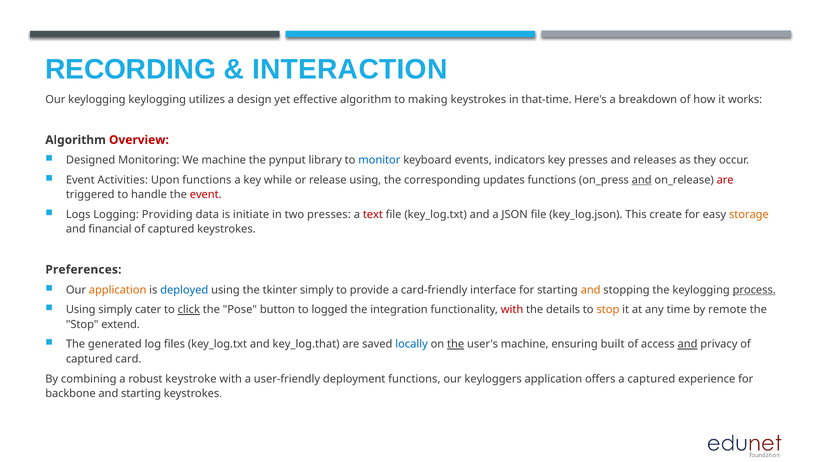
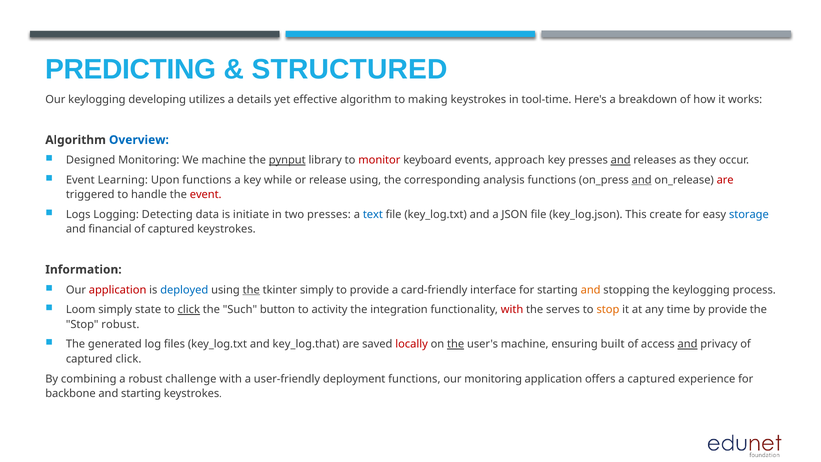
RECORDING: RECORDING -> PREDICTING
INTERACTION: INTERACTION -> STRUCTURED
keylogging keylogging: keylogging -> developing
design: design -> details
that-time: that-time -> tool-time
Overview colour: red -> blue
pynput underline: none -> present
monitor colour: blue -> red
indicators: indicators -> approach
and at (621, 160) underline: none -> present
Activities: Activities -> Learning
updates: updates -> analysis
Providing: Providing -> Detecting
text colour: red -> blue
storage colour: orange -> blue
Preferences: Preferences -> Information
application at (118, 290) colour: orange -> red
the at (251, 290) underline: none -> present
process underline: present -> none
Using at (81, 310): Using -> Loom
cater: cater -> state
Pose: Pose -> Such
logged: logged -> activity
details: details -> serves
by remote: remote -> provide
Stop extend: extend -> robust
locally colour: blue -> red
captured card: card -> click
keystroke: keystroke -> challenge
our keyloggers: keyloggers -> monitoring
